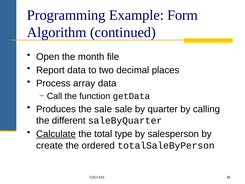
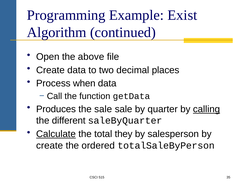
Form: Form -> Exist
month: month -> above
Report at (50, 70): Report -> Create
array: array -> when
calling underline: none -> present
type: type -> they
